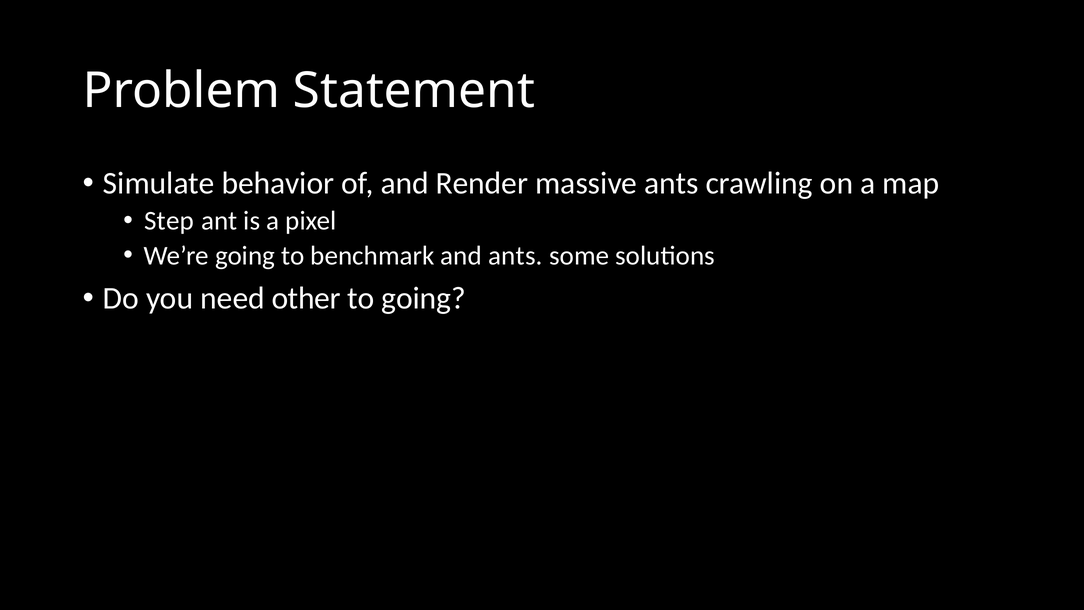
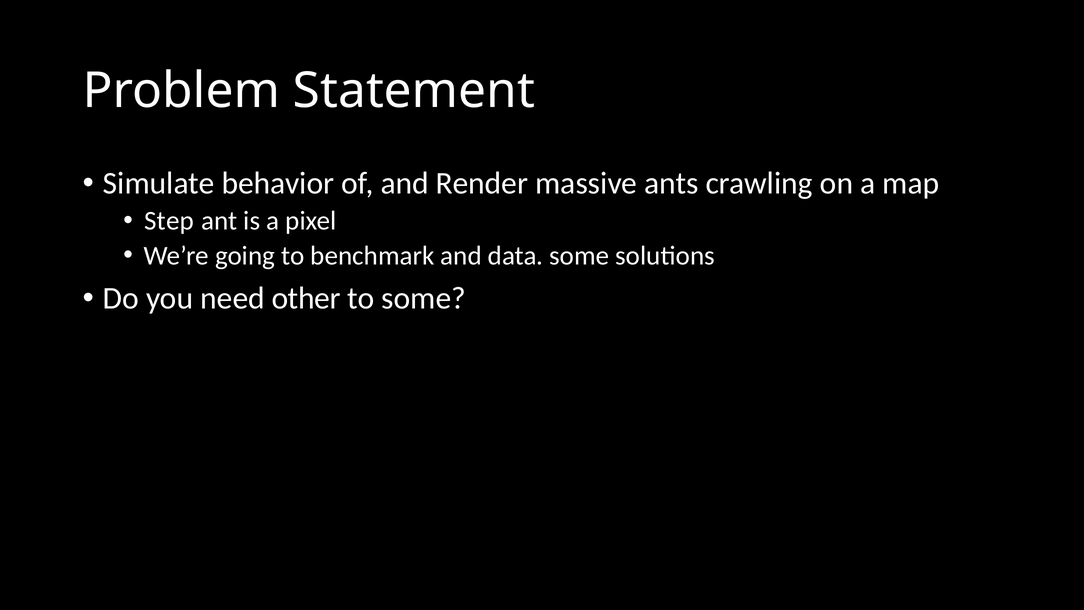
and ants: ants -> data
to going: going -> some
